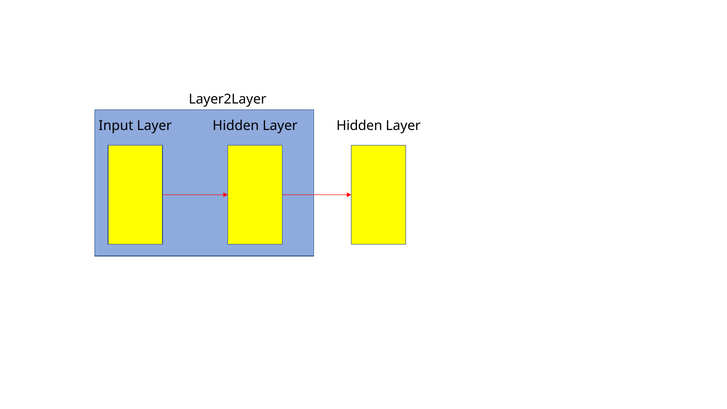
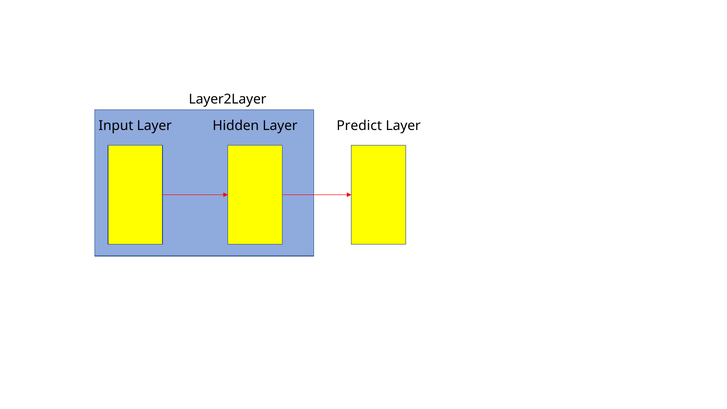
Hidden Layer Hidden: Hidden -> Predict
